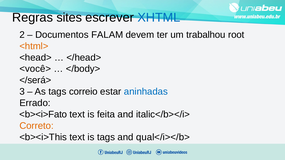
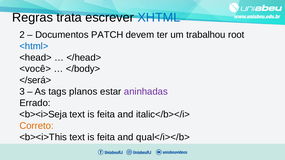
sites: sites -> trata
FALAM: FALAM -> PATCH
<html> colour: orange -> blue
correio: correio -> planos
aninhadas colour: blue -> purple
<b><i>Fato: <b><i>Fato -> <b><i>Seja
<b><i>This text is tags: tags -> feita
